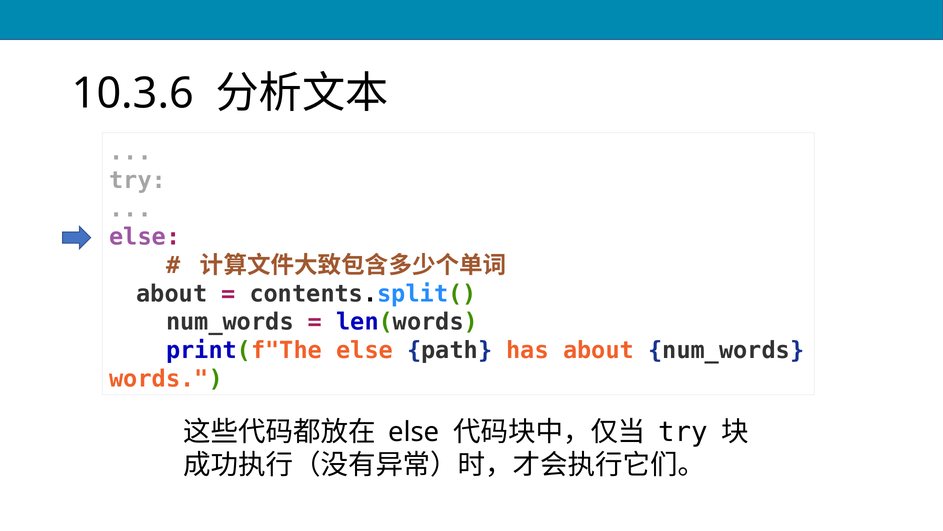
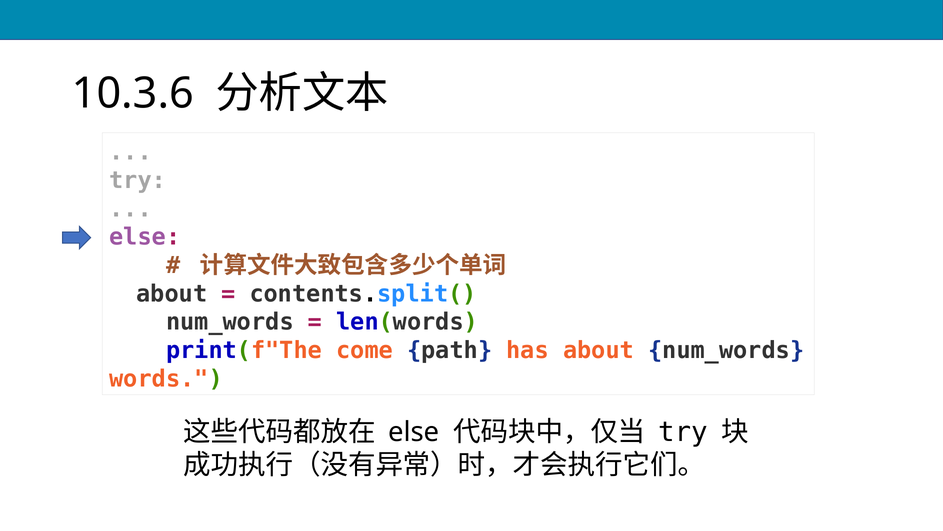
print(f"The else: else -> come
